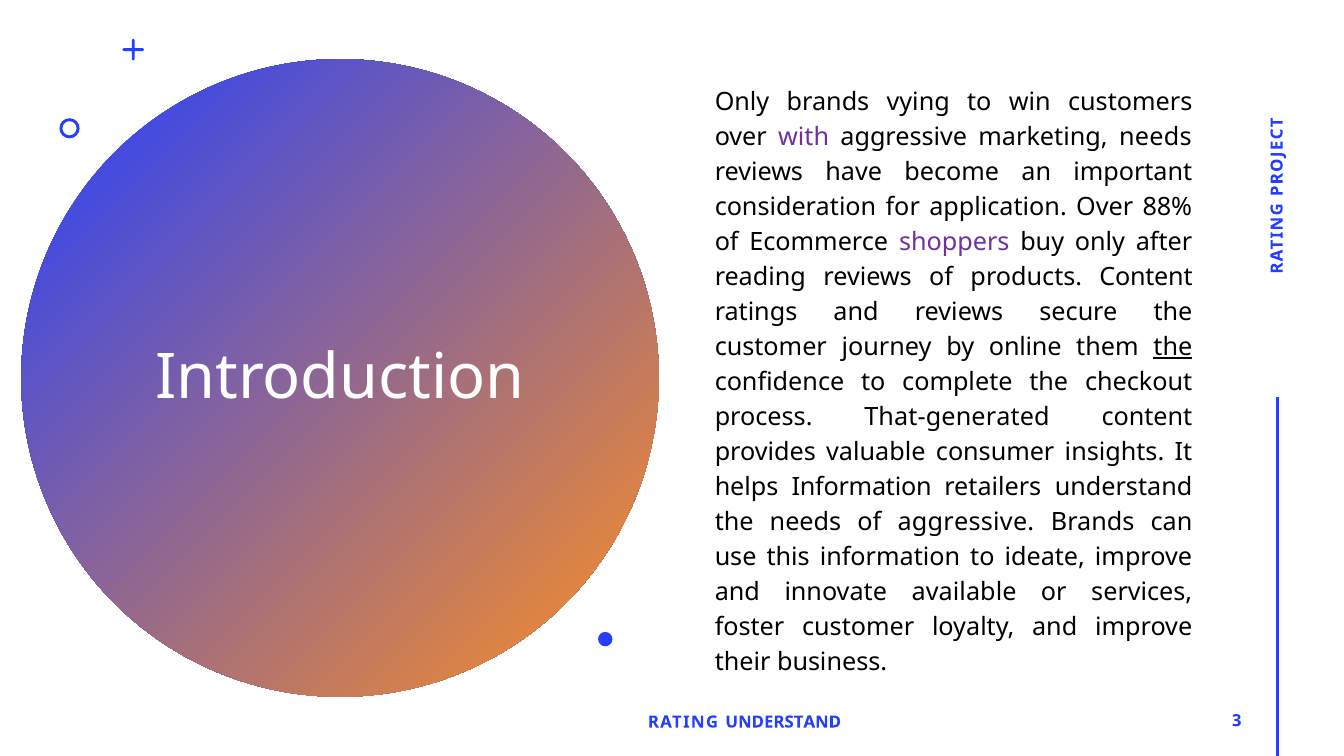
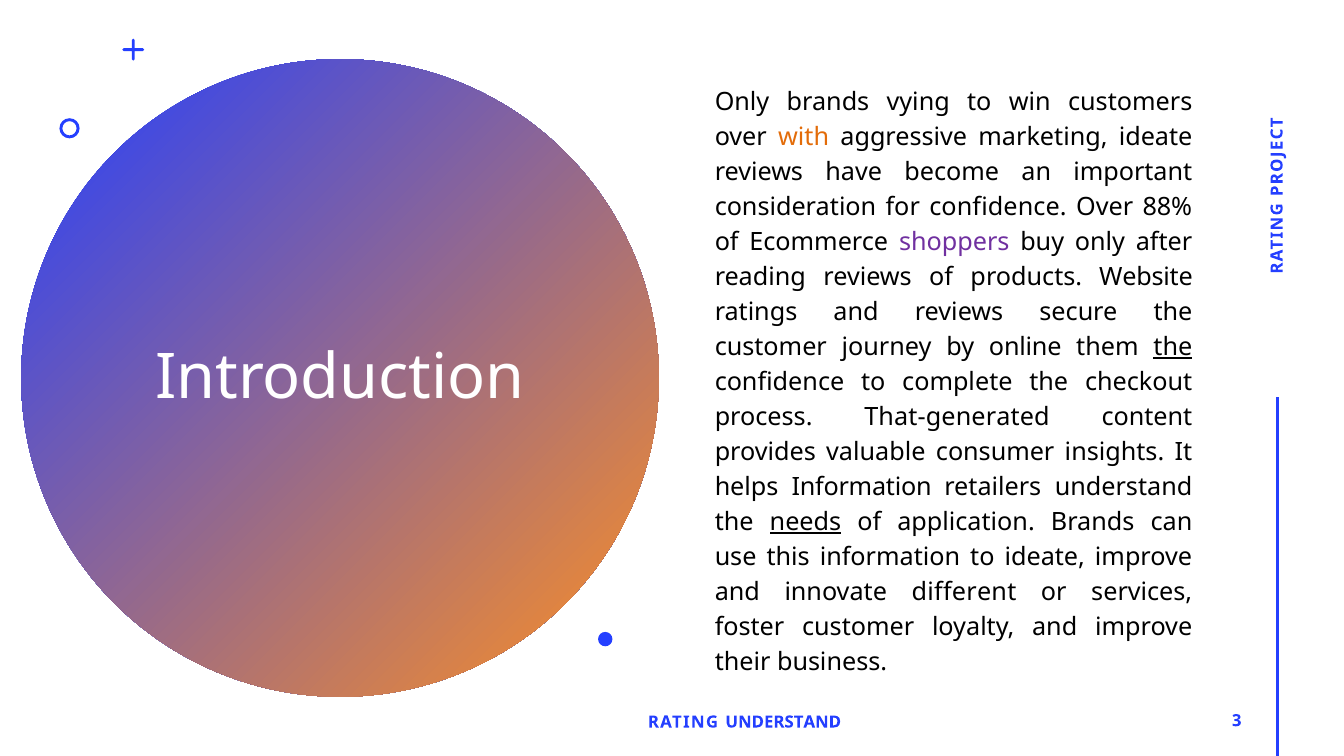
with colour: purple -> orange
marketing needs: needs -> ideate
for application: application -> confidence
products Content: Content -> Website
needs at (805, 522) underline: none -> present
of aggressive: aggressive -> application
available: available -> different
